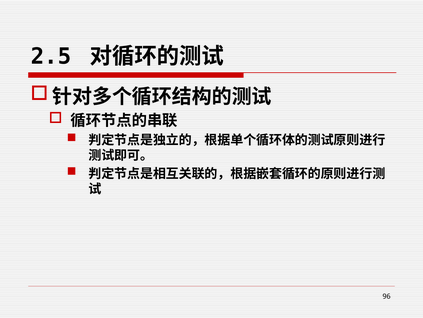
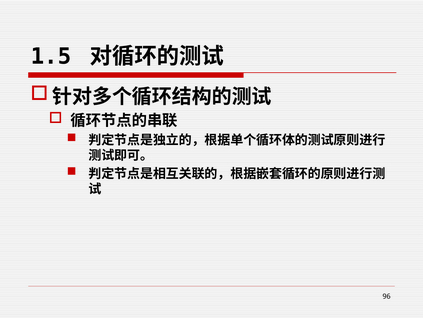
2.5: 2.5 -> 1.5
